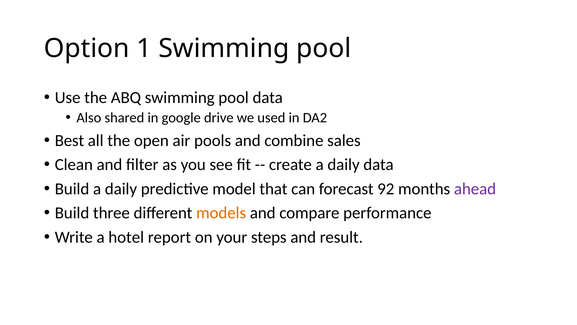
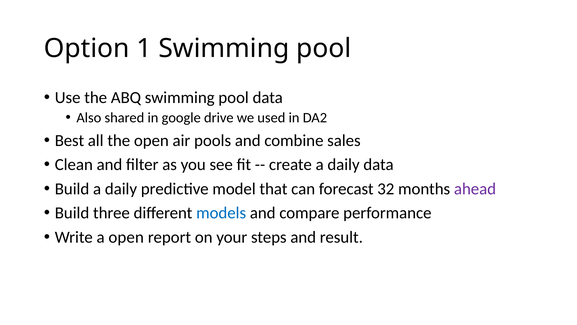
92: 92 -> 32
models colour: orange -> blue
a hotel: hotel -> open
